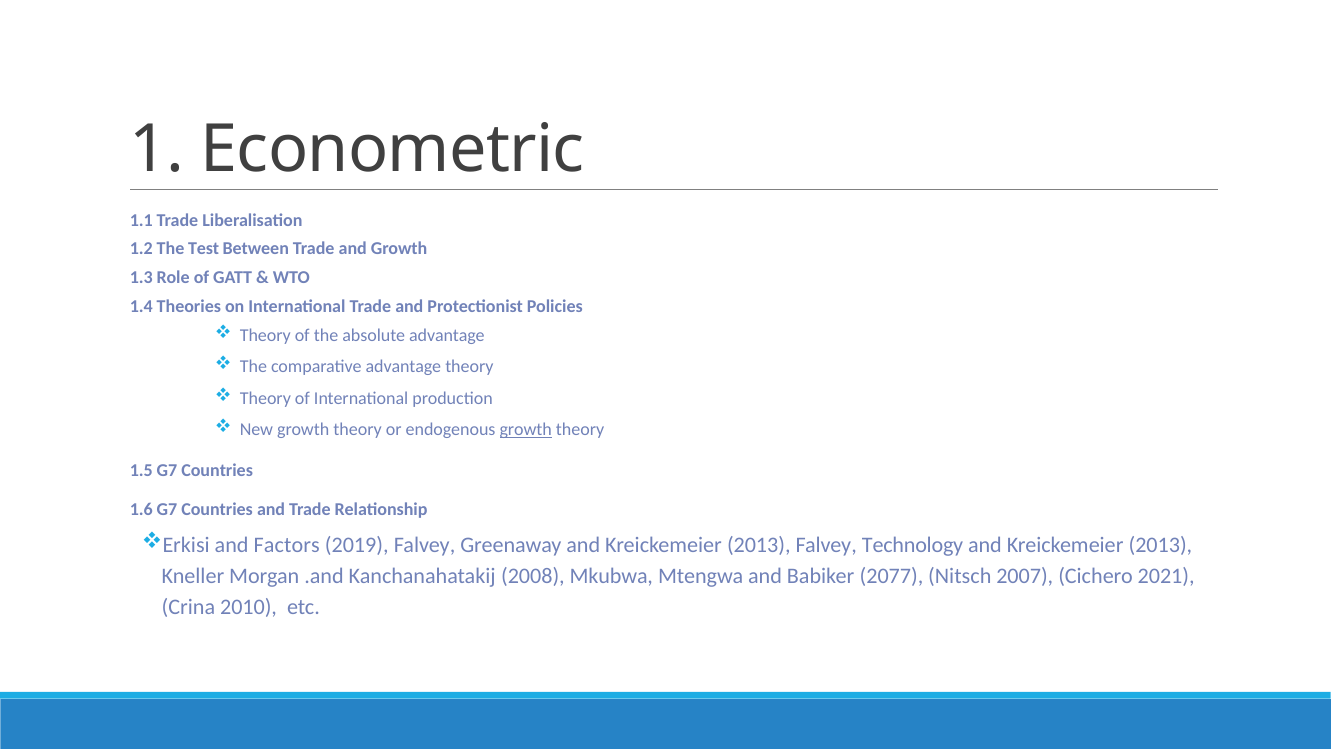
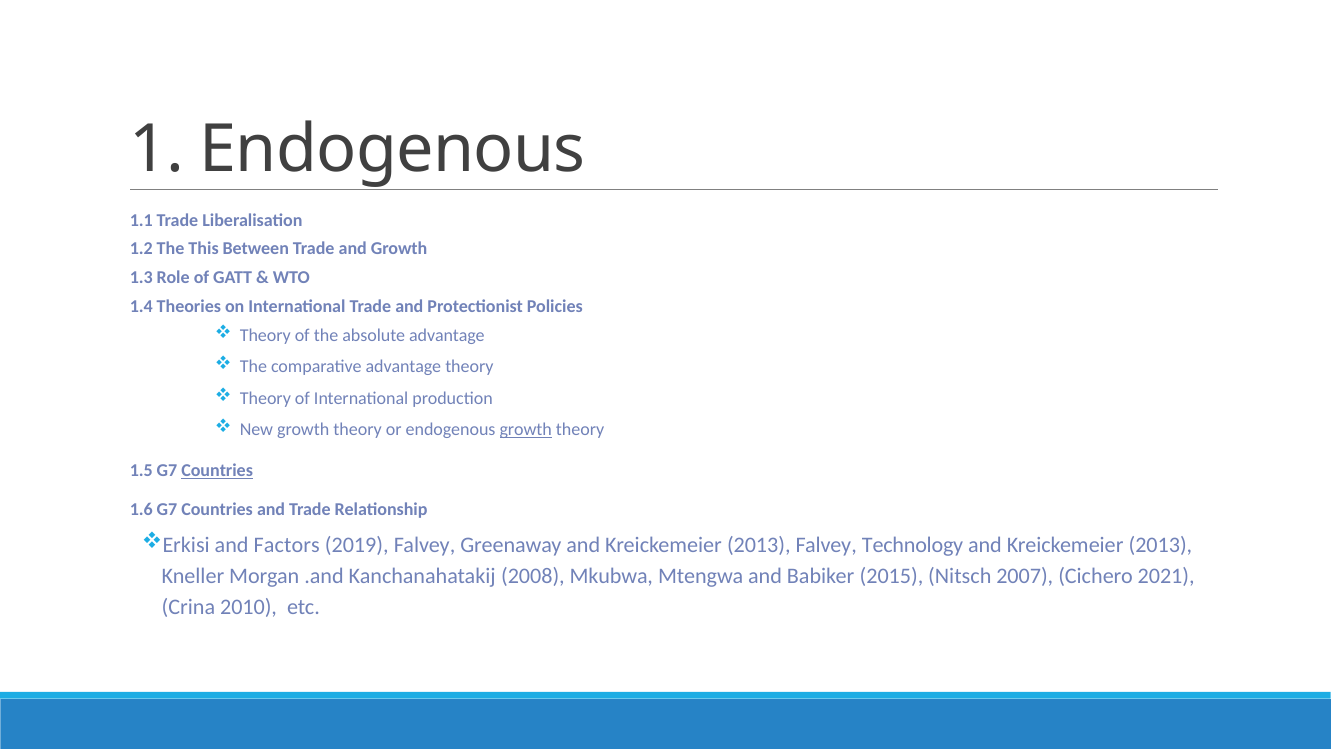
1 Econometric: Econometric -> Endogenous
Test: Test -> This
Countries at (217, 471) underline: none -> present
2077: 2077 -> 2015
